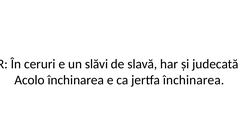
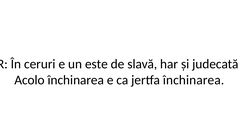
slăvi: slăvi -> este
